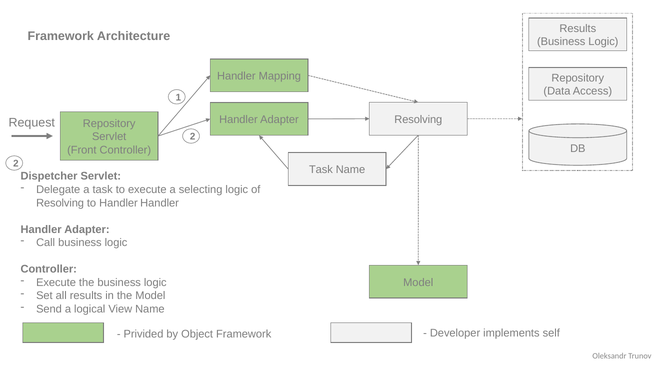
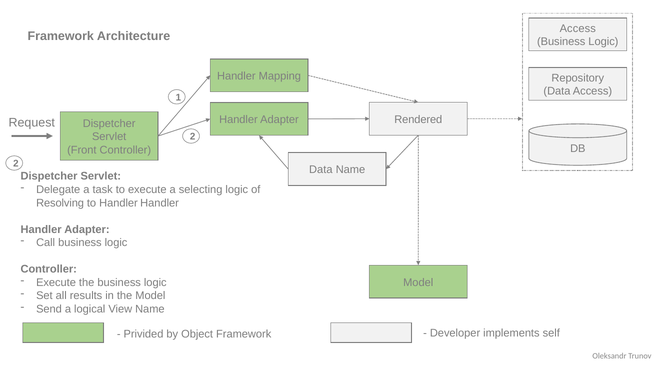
Results at (578, 29): Results -> Access
Resolving at (418, 120): Resolving -> Rendered
Repository at (109, 124): Repository -> Dispetcher
Task at (321, 170): Task -> Data
